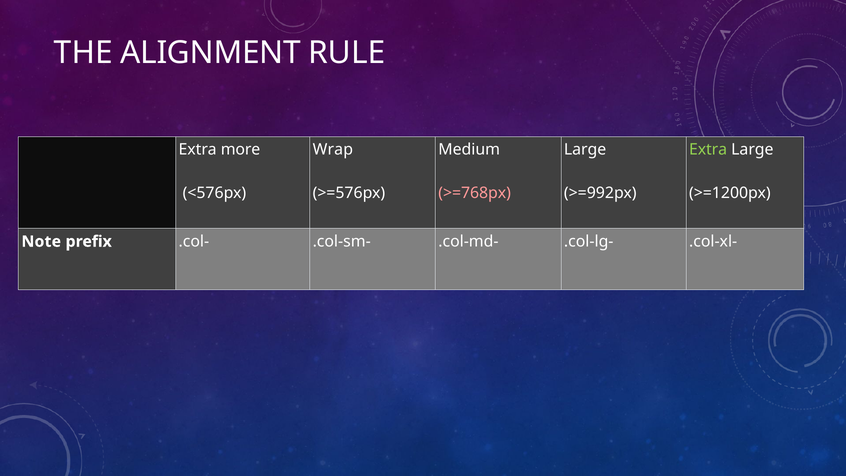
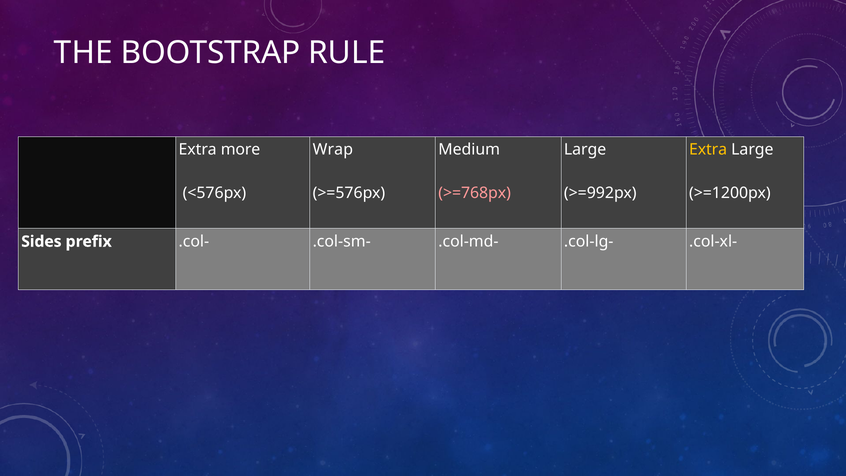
ALIGNMENT: ALIGNMENT -> BOOTSTRAP
Extra at (708, 150) colour: light green -> yellow
Note: Note -> Sides
